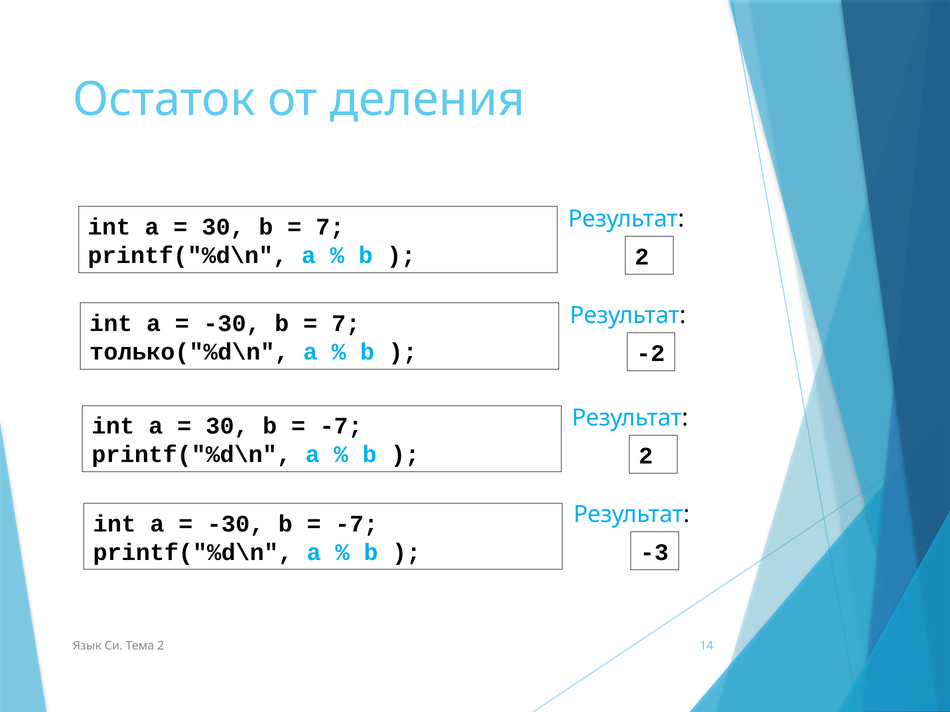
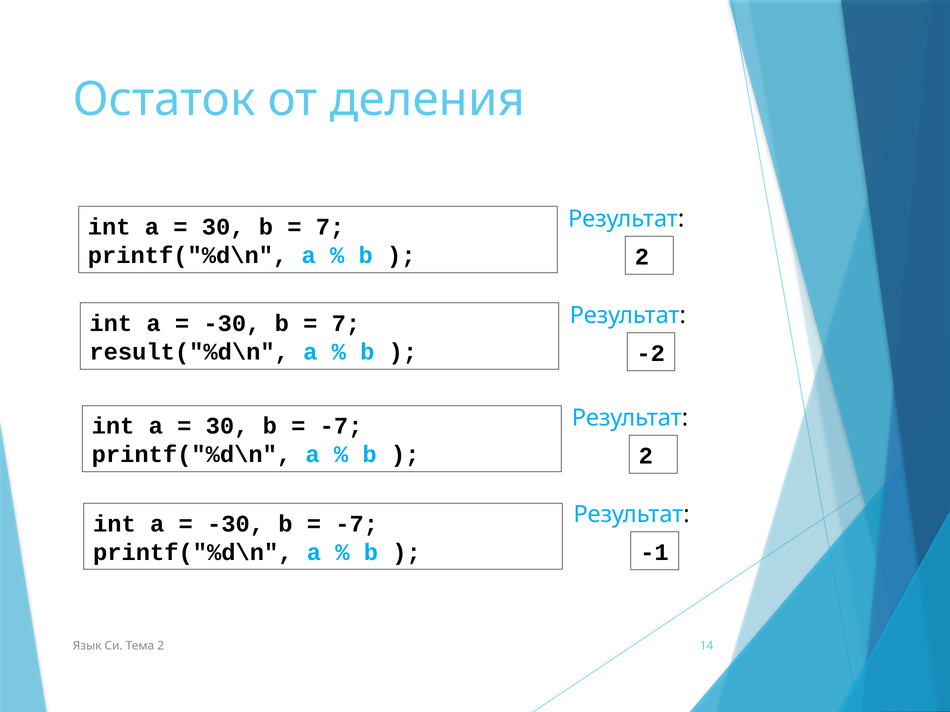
только("%d\n: только("%d\n -> result("%d\n
-3: -3 -> -1
